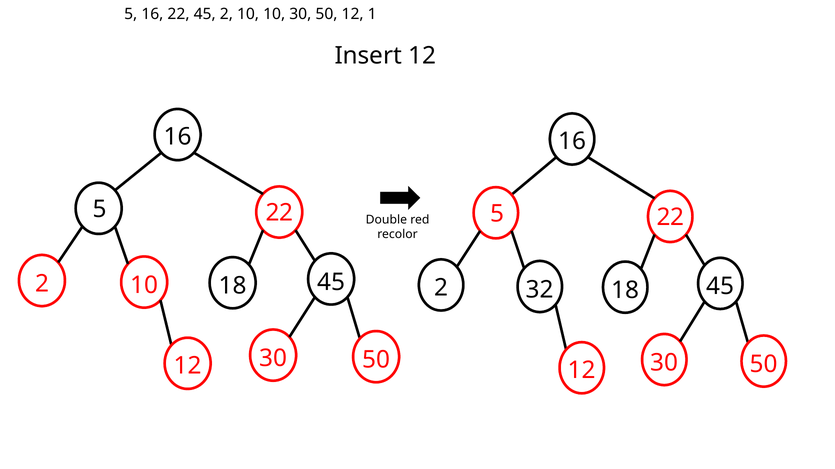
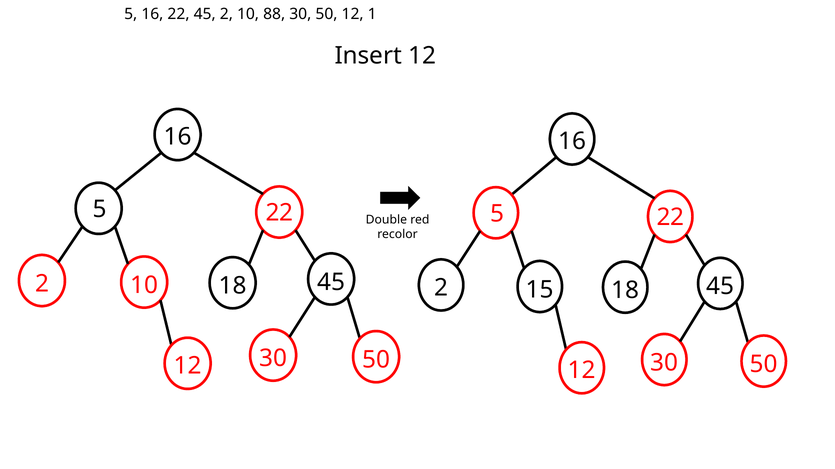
10 10: 10 -> 88
32: 32 -> 15
